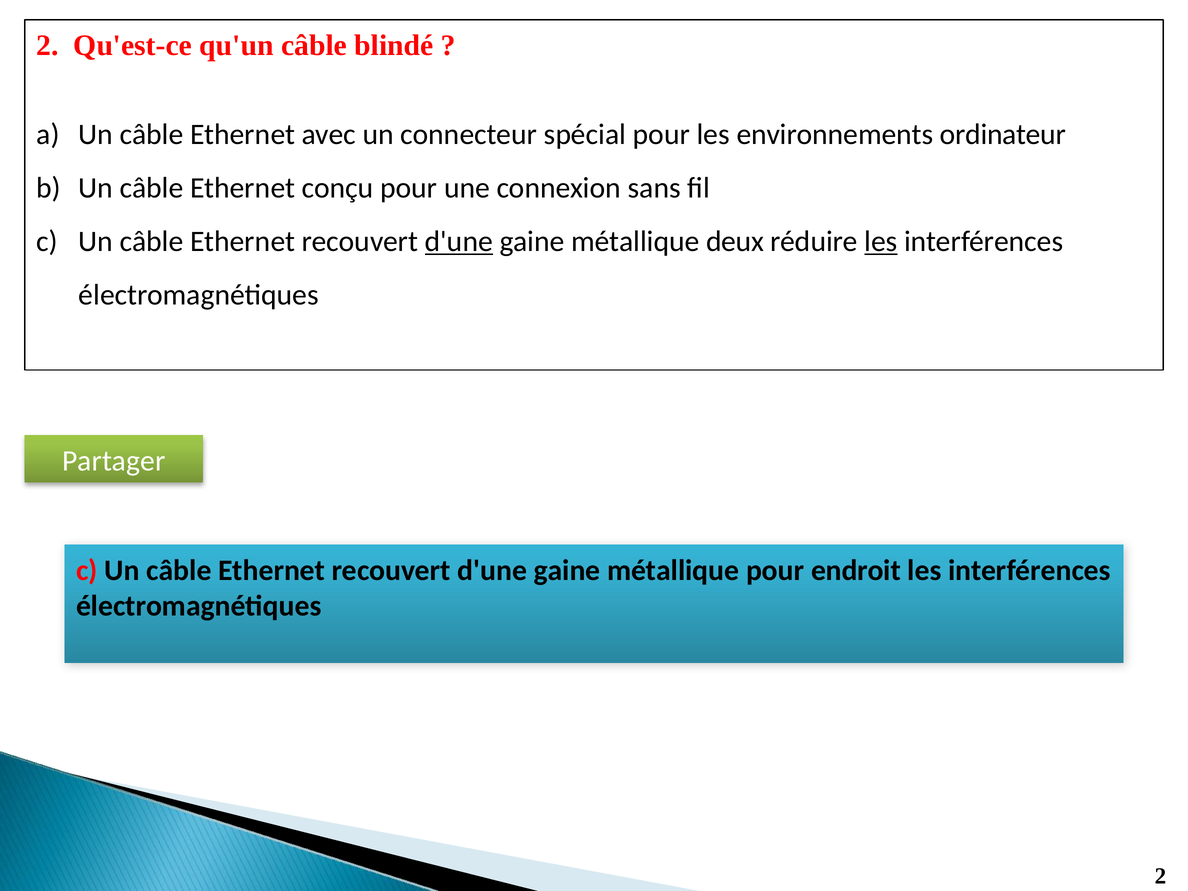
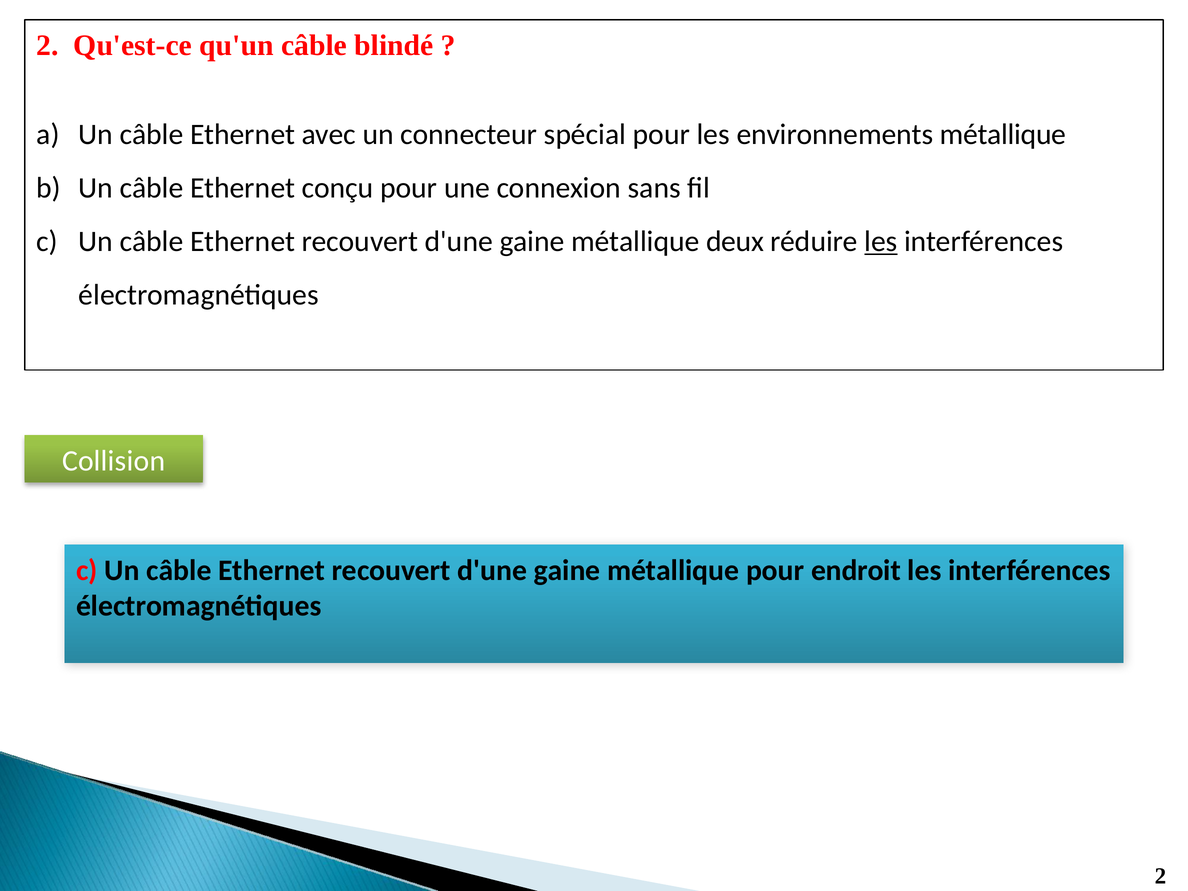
environnements ordinateur: ordinateur -> métallique
d'une at (459, 242) underline: present -> none
Partager: Partager -> Collision
